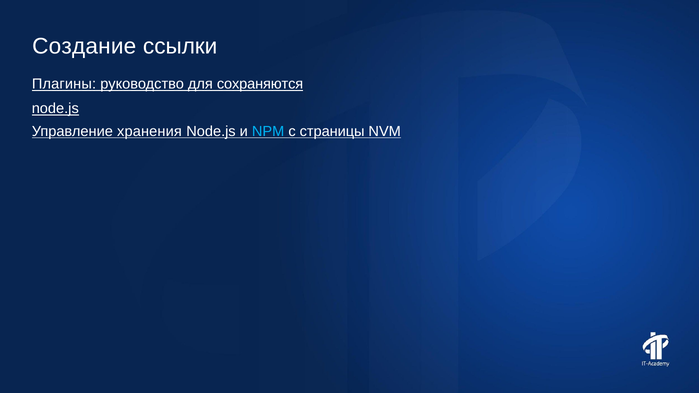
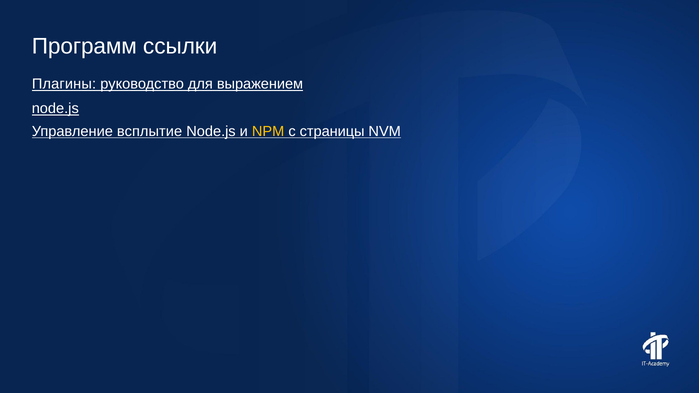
Создание: Создание -> Программ
сохраняются: сохраняются -> выражением
хранения: хранения -> всплытие
NPM colour: light blue -> yellow
